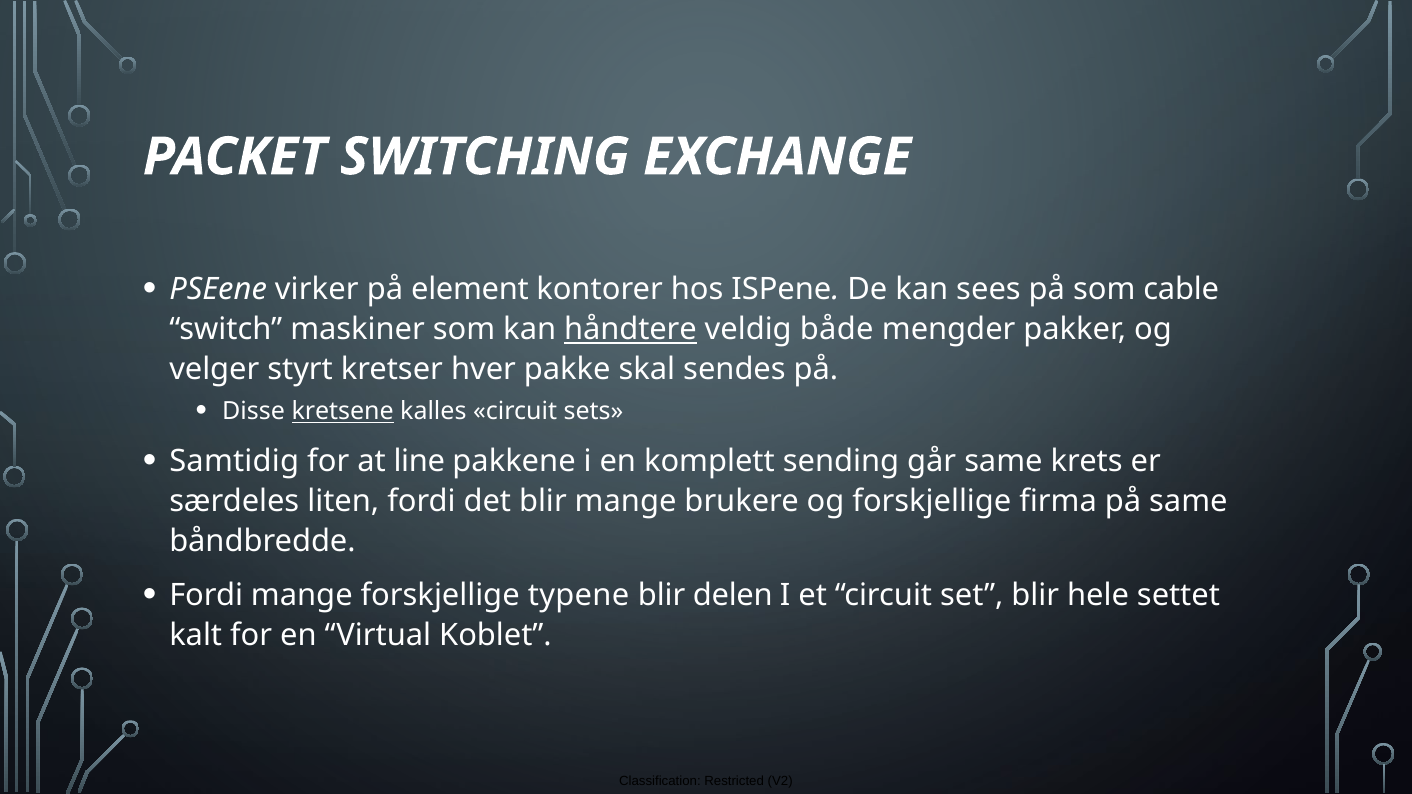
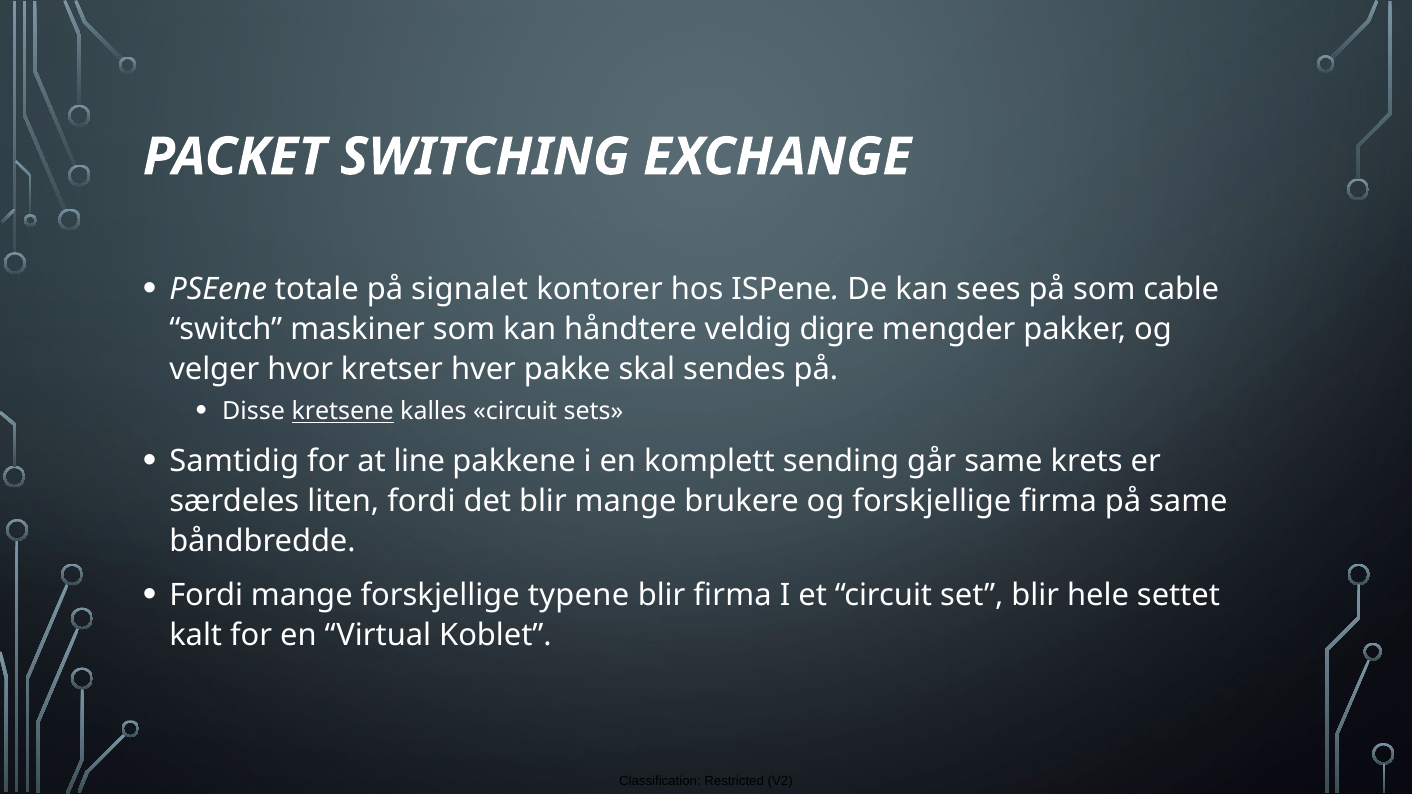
virker: virker -> totale
element: element -> signalet
håndtere underline: present -> none
både: både -> digre
styrt: styrt -> hvor
blir delen: delen -> firma
